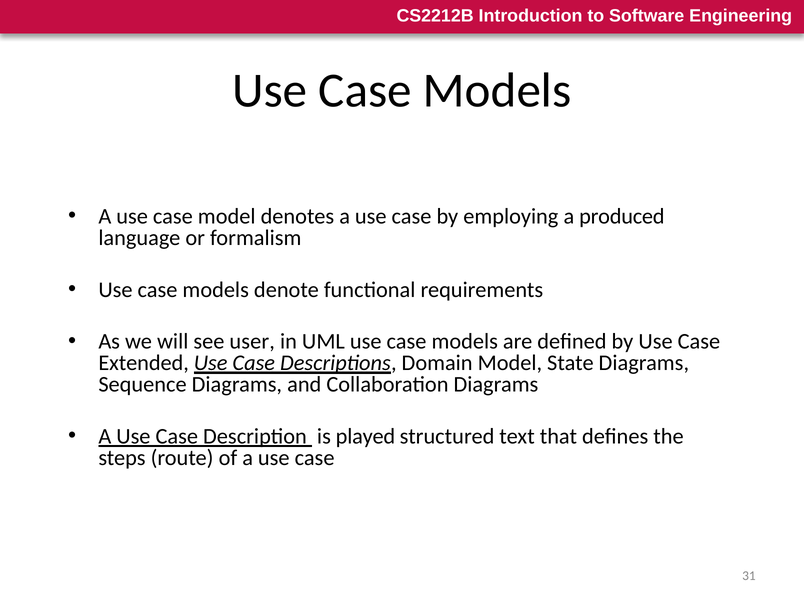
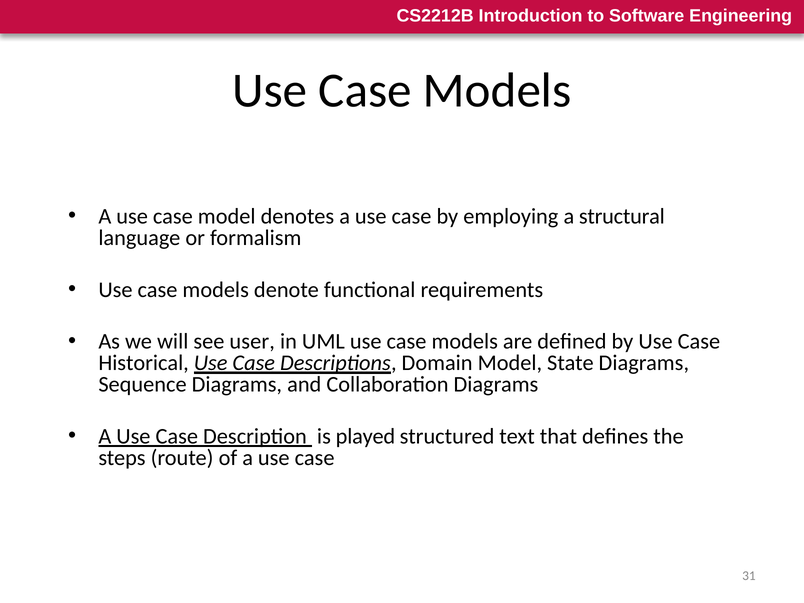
produced: produced -> structural
Extended: Extended -> Historical
